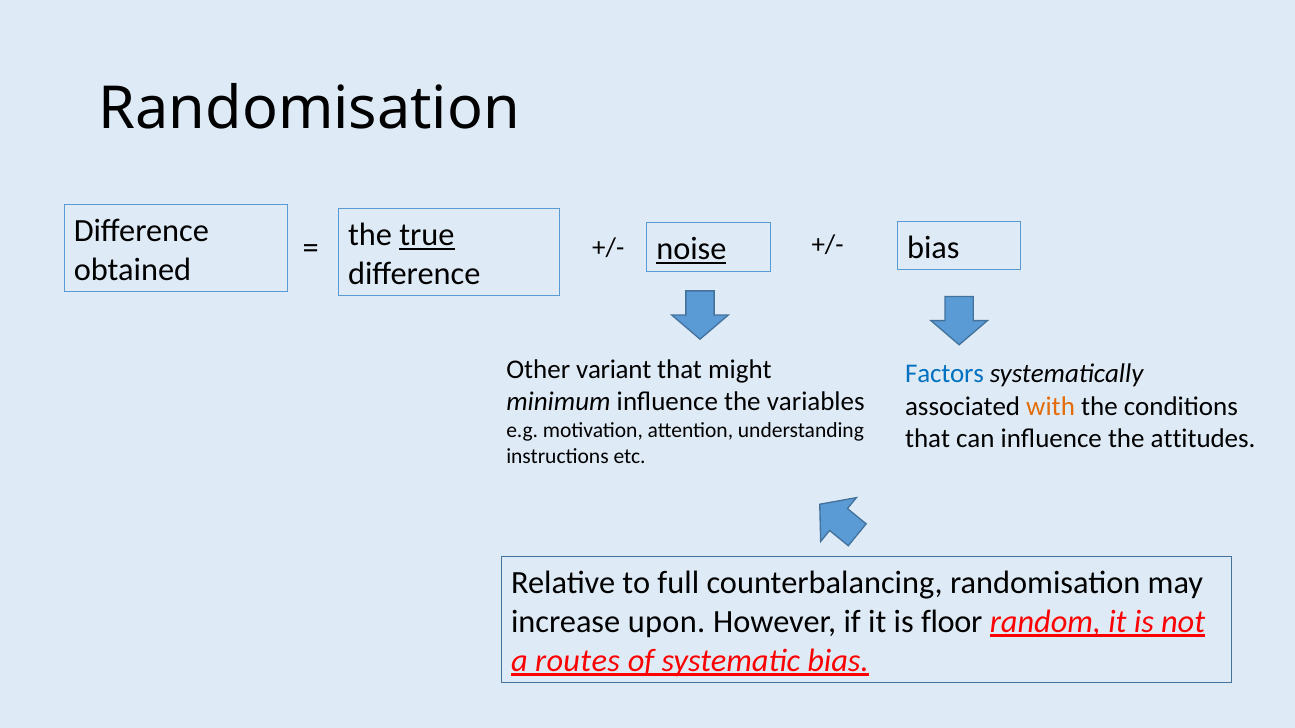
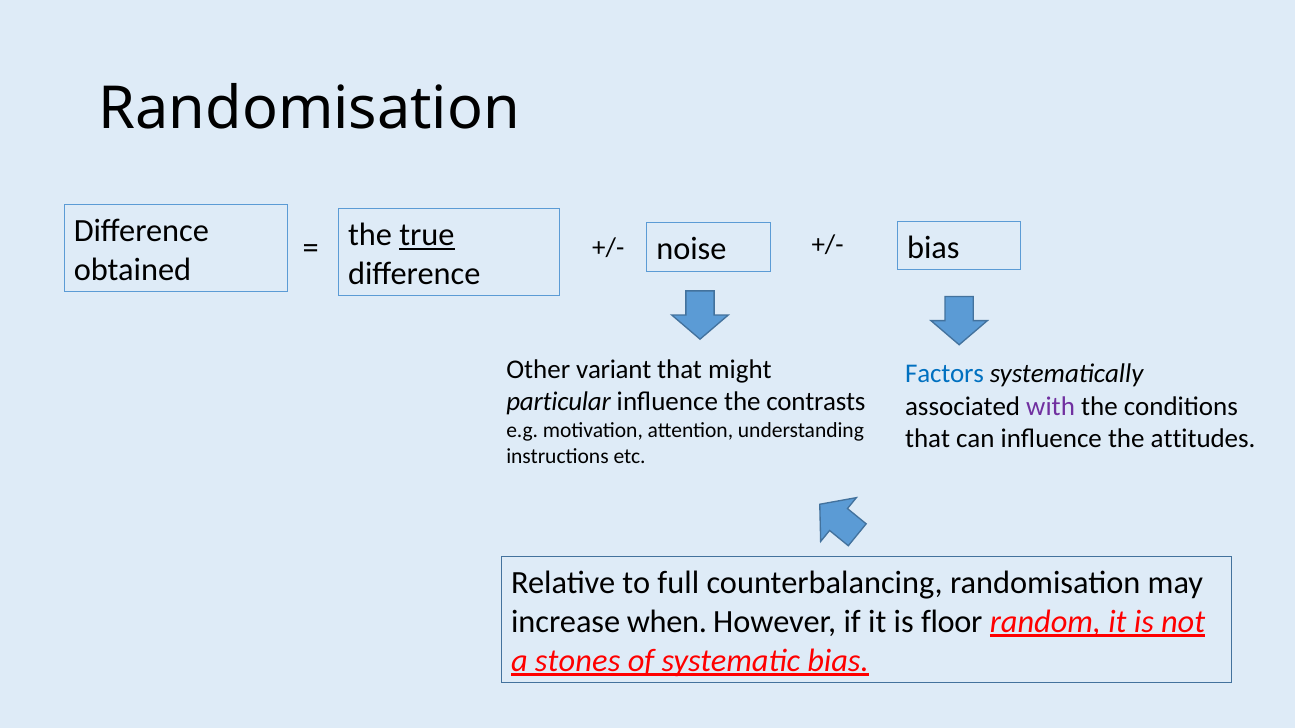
noise underline: present -> none
minimum: minimum -> particular
variables: variables -> contrasts
with colour: orange -> purple
upon: upon -> when
routes: routes -> stones
